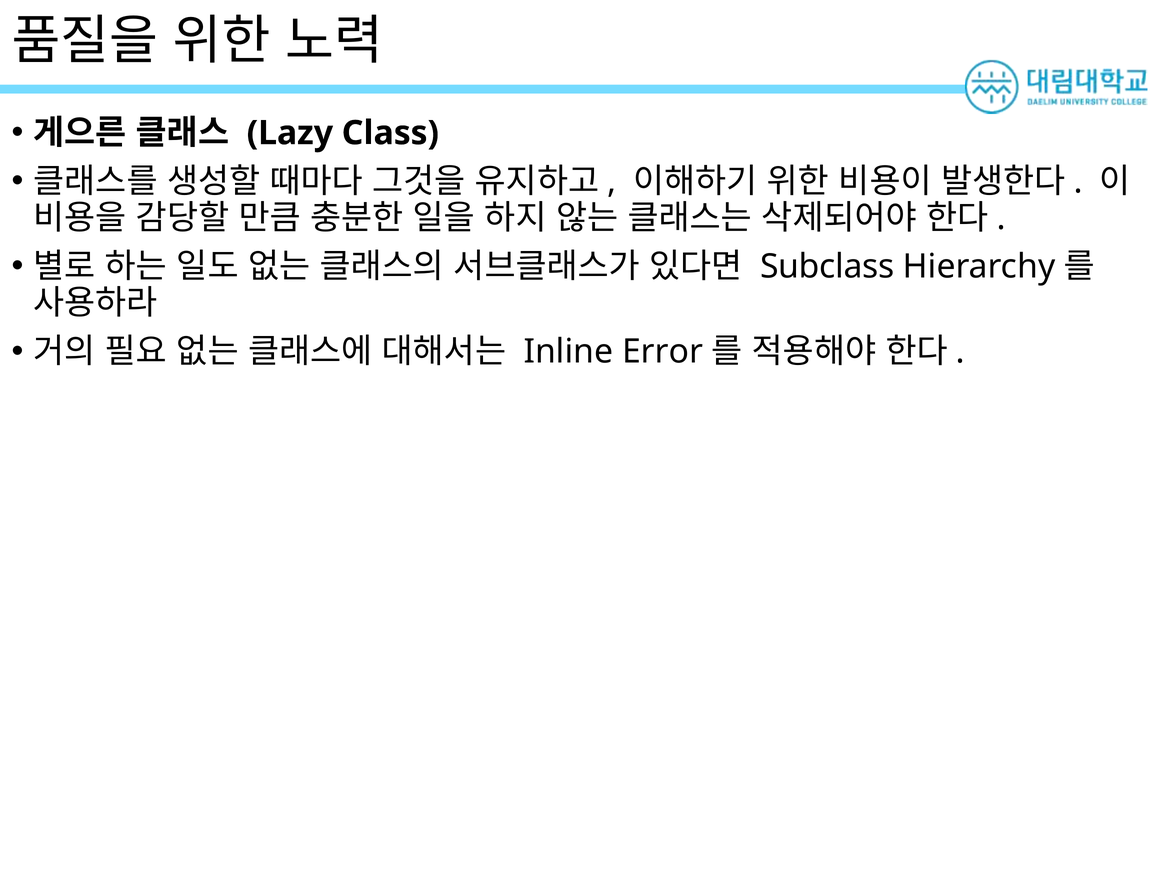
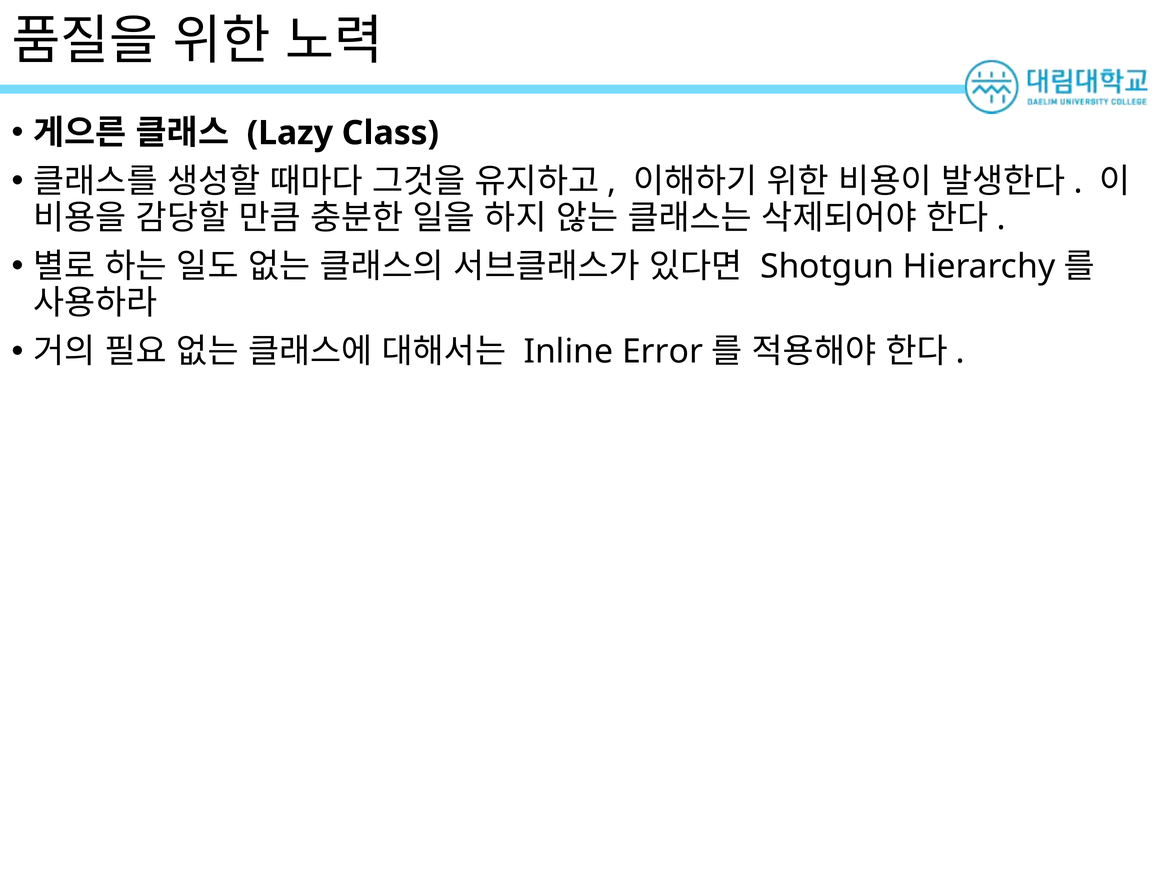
Subclass: Subclass -> Shotgun
